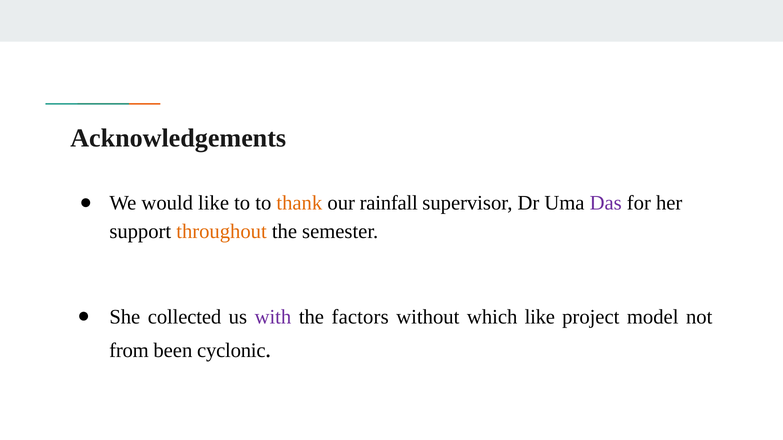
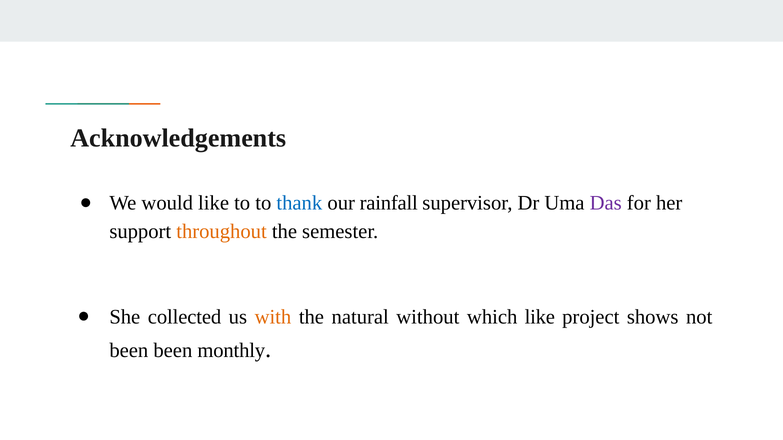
thank colour: orange -> blue
with colour: purple -> orange
factors: factors -> natural
model: model -> shows
from at (129, 351): from -> been
cyclonic: cyclonic -> monthly
